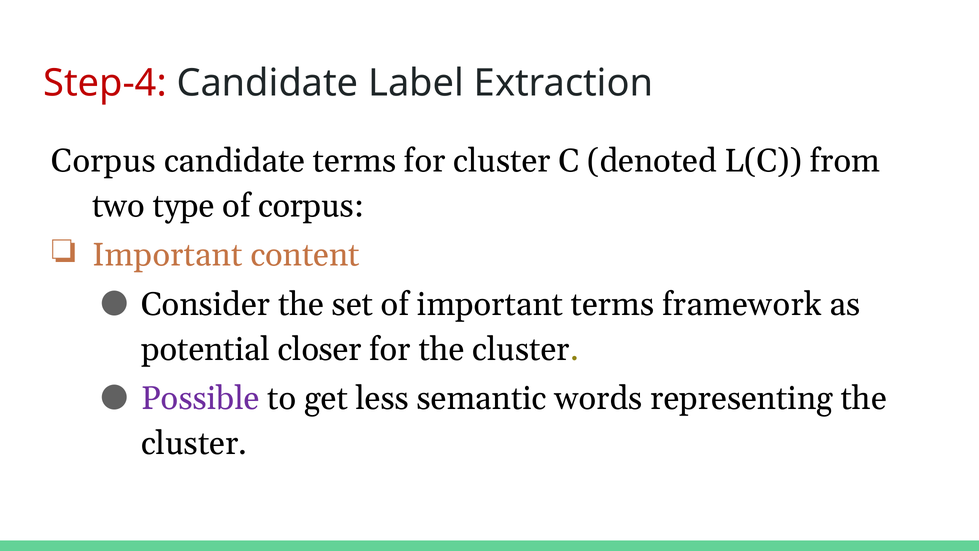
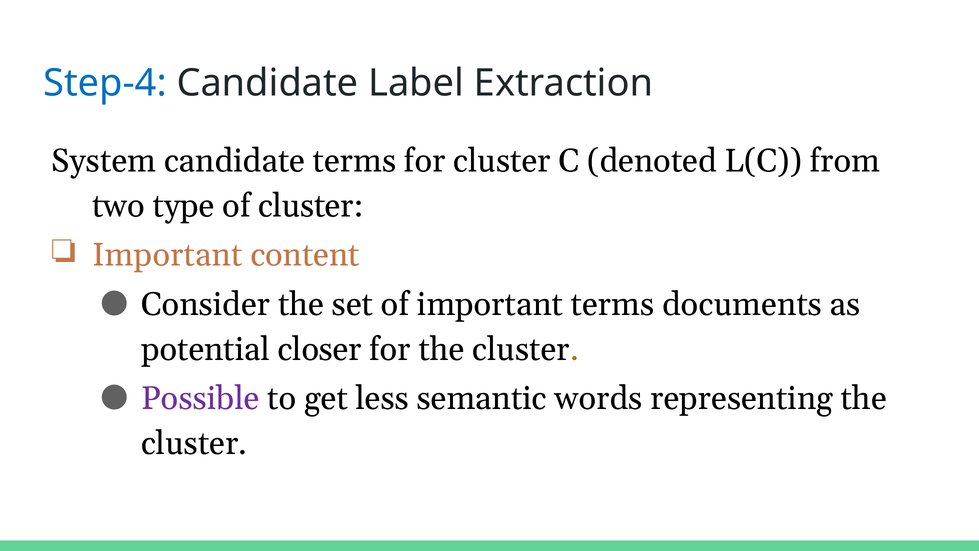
Step-4 colour: red -> blue
Corpus at (104, 161): Corpus -> System
of corpus: corpus -> cluster
framework: framework -> documents
